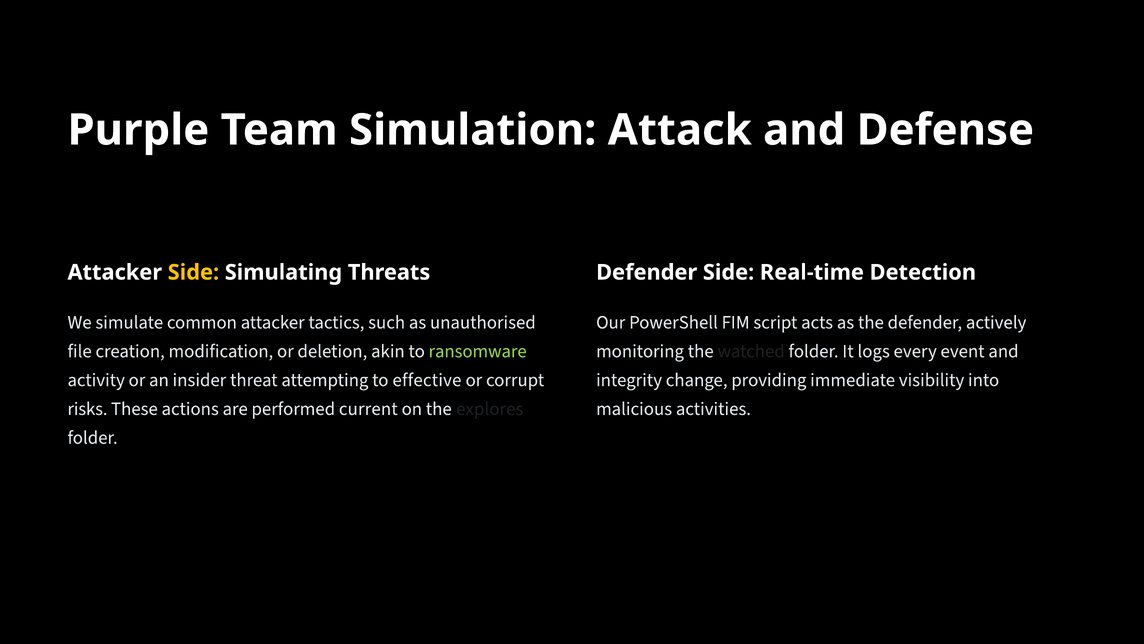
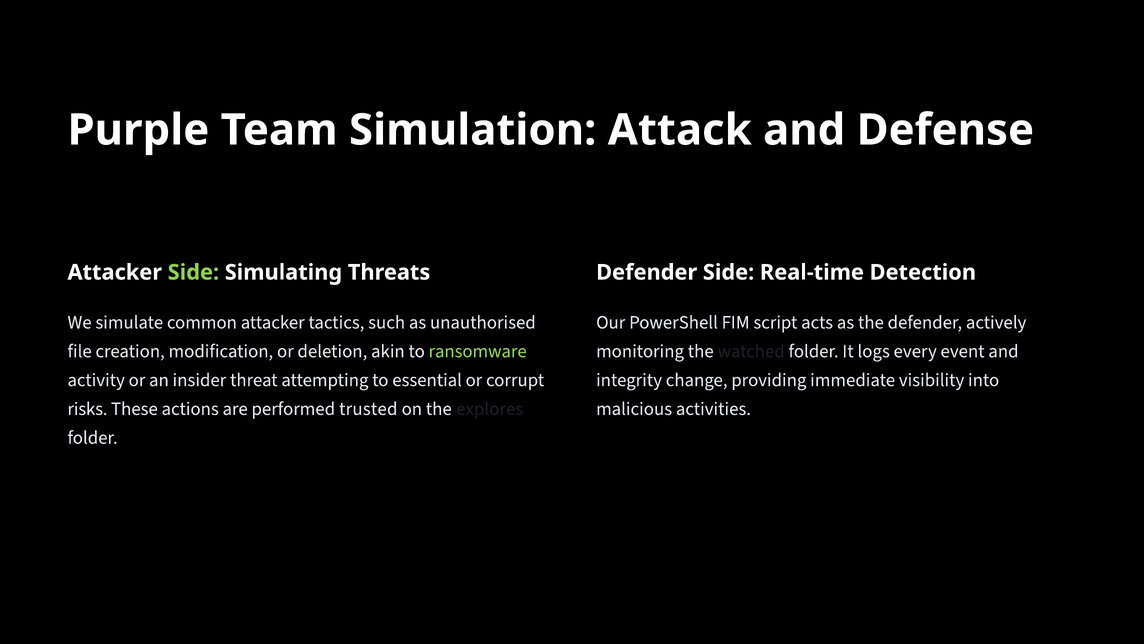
Side at (193, 272) colour: yellow -> light green
effective: effective -> essential
current: current -> trusted
